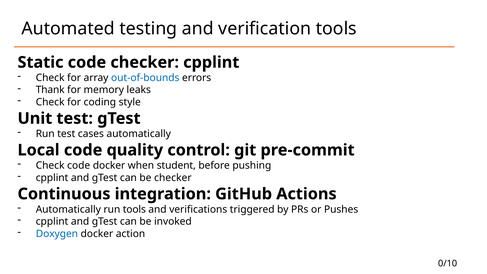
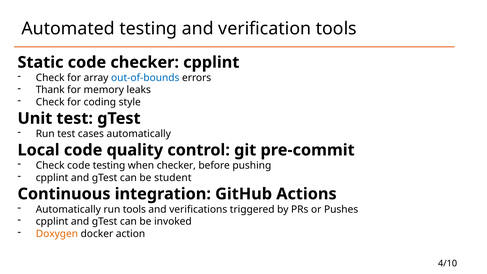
code docker: docker -> testing
when student: student -> checker
be checker: checker -> student
Doxygen colour: blue -> orange
0/10: 0/10 -> 4/10
